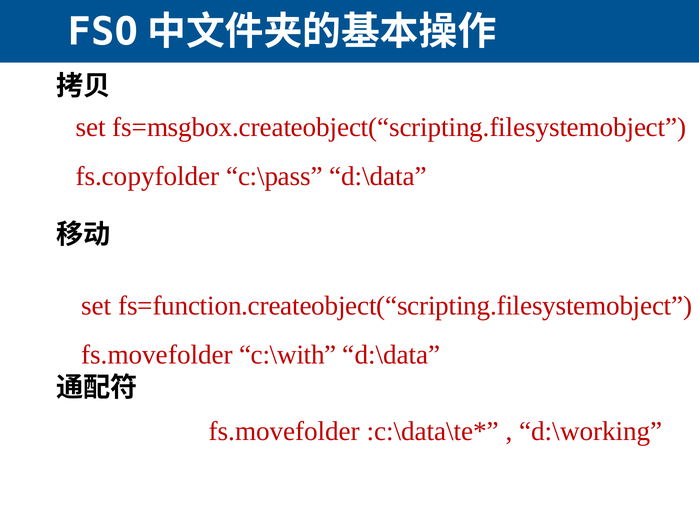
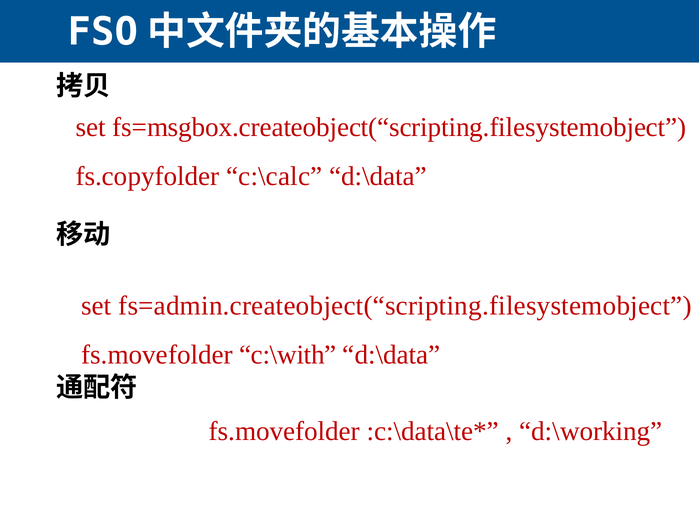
c:\pass: c:\pass -> c:\calc
fs=function.createobject(“scripting.filesystemobject: fs=function.createobject(“scripting.filesystemobject -> fs=admin.createobject(“scripting.filesystemobject
